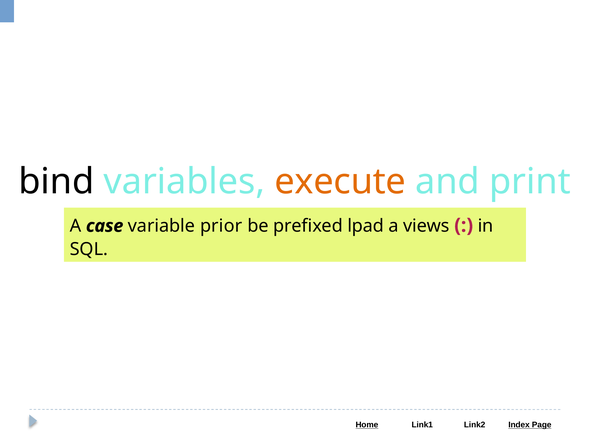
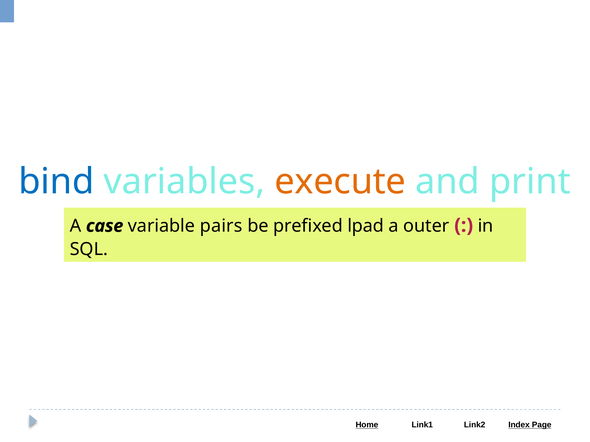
bind colour: black -> blue
prior: prior -> pairs
views: views -> outer
